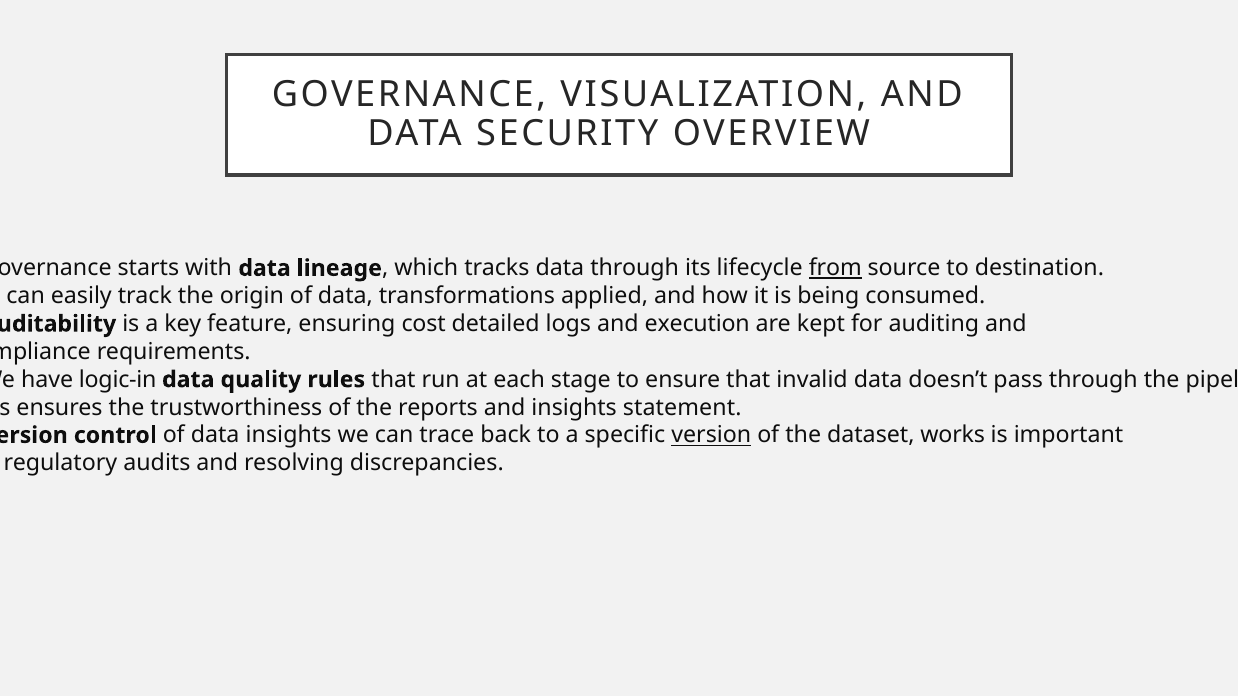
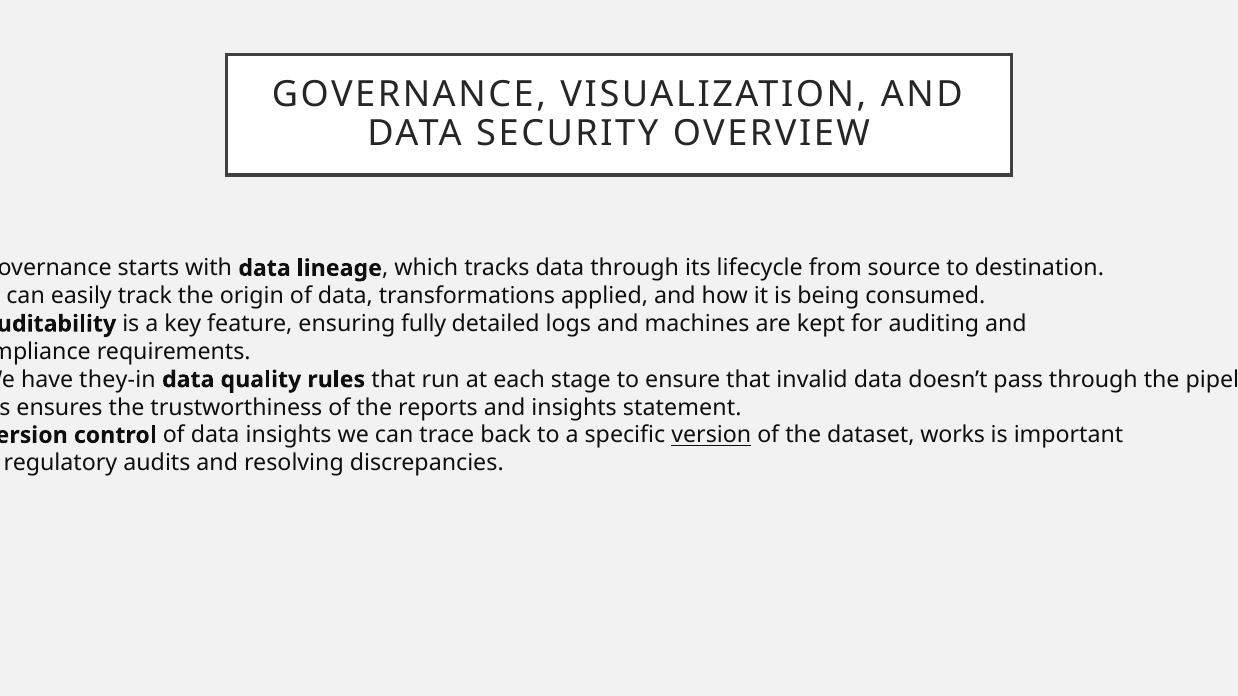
from underline: present -> none
cost: cost -> fully
execution: execution -> machines
logic-in: logic-in -> they-in
